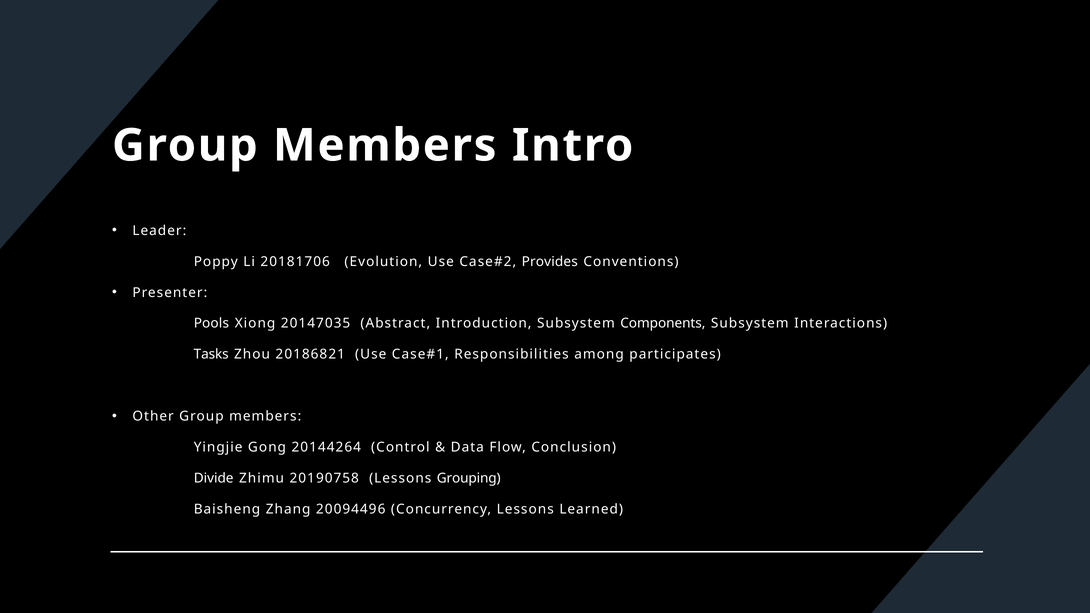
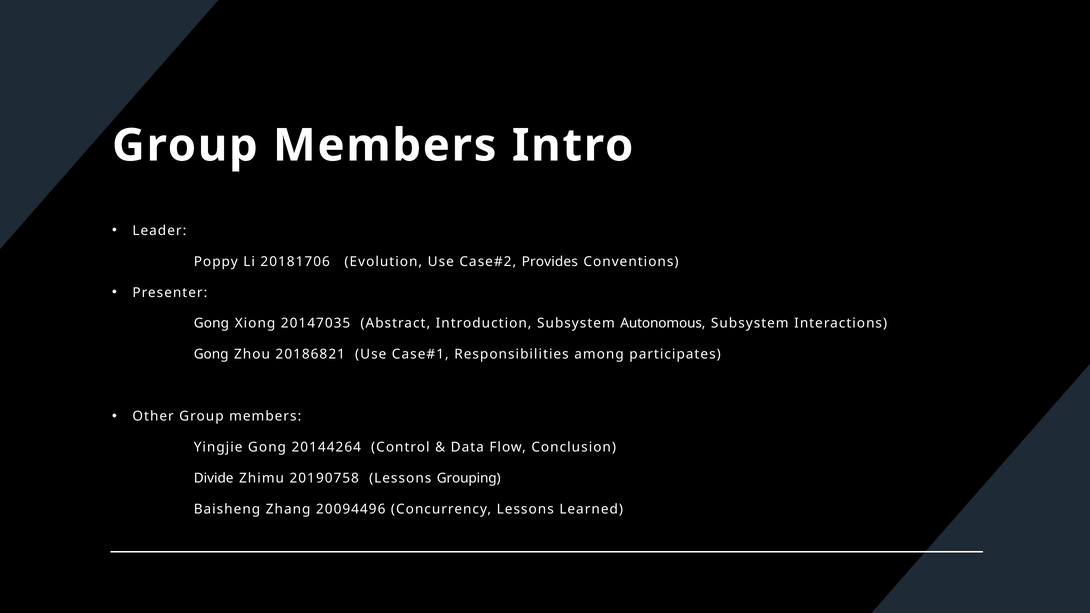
Pools at (211, 324): Pools -> Gong
Components: Components -> Autonomous
Tasks at (211, 355): Tasks -> Gong
